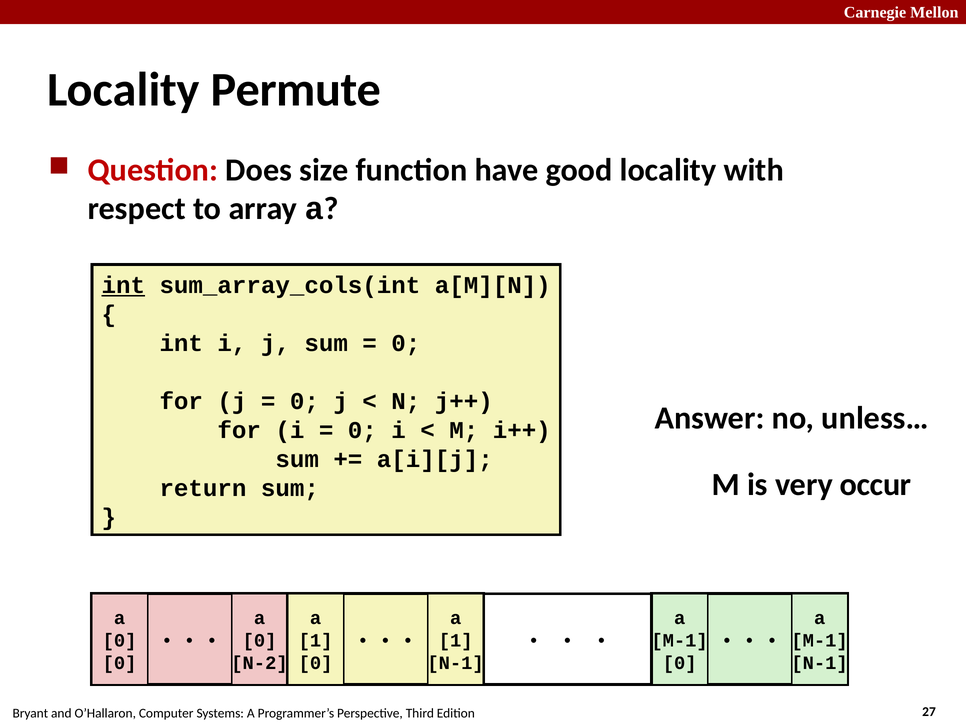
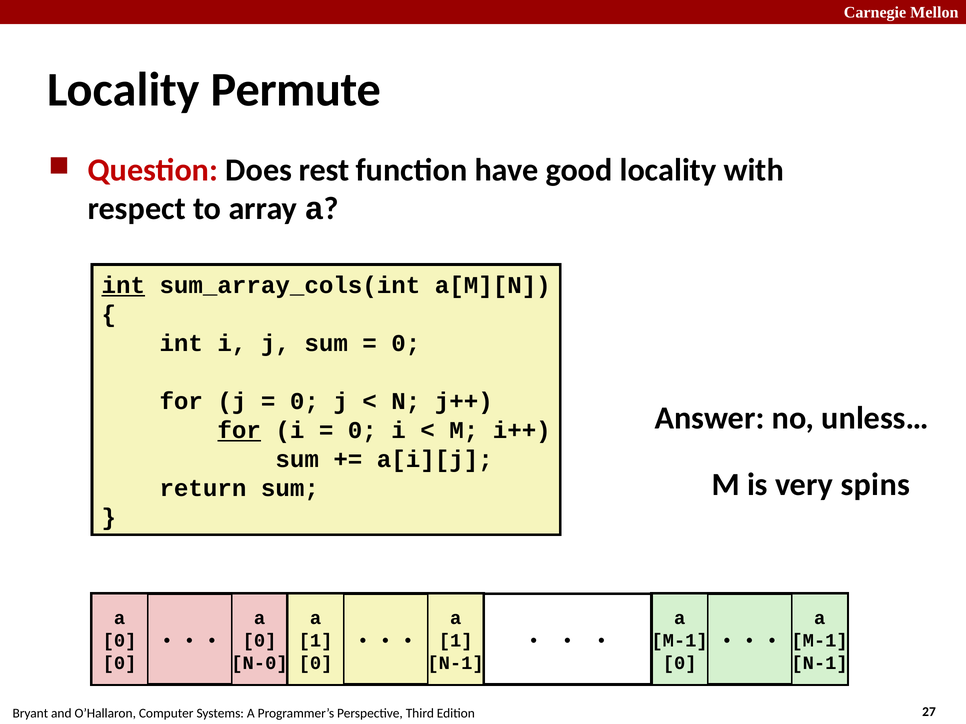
size: size -> rest
for at (239, 431) underline: none -> present
occur: occur -> spins
N-2: N-2 -> N-0
